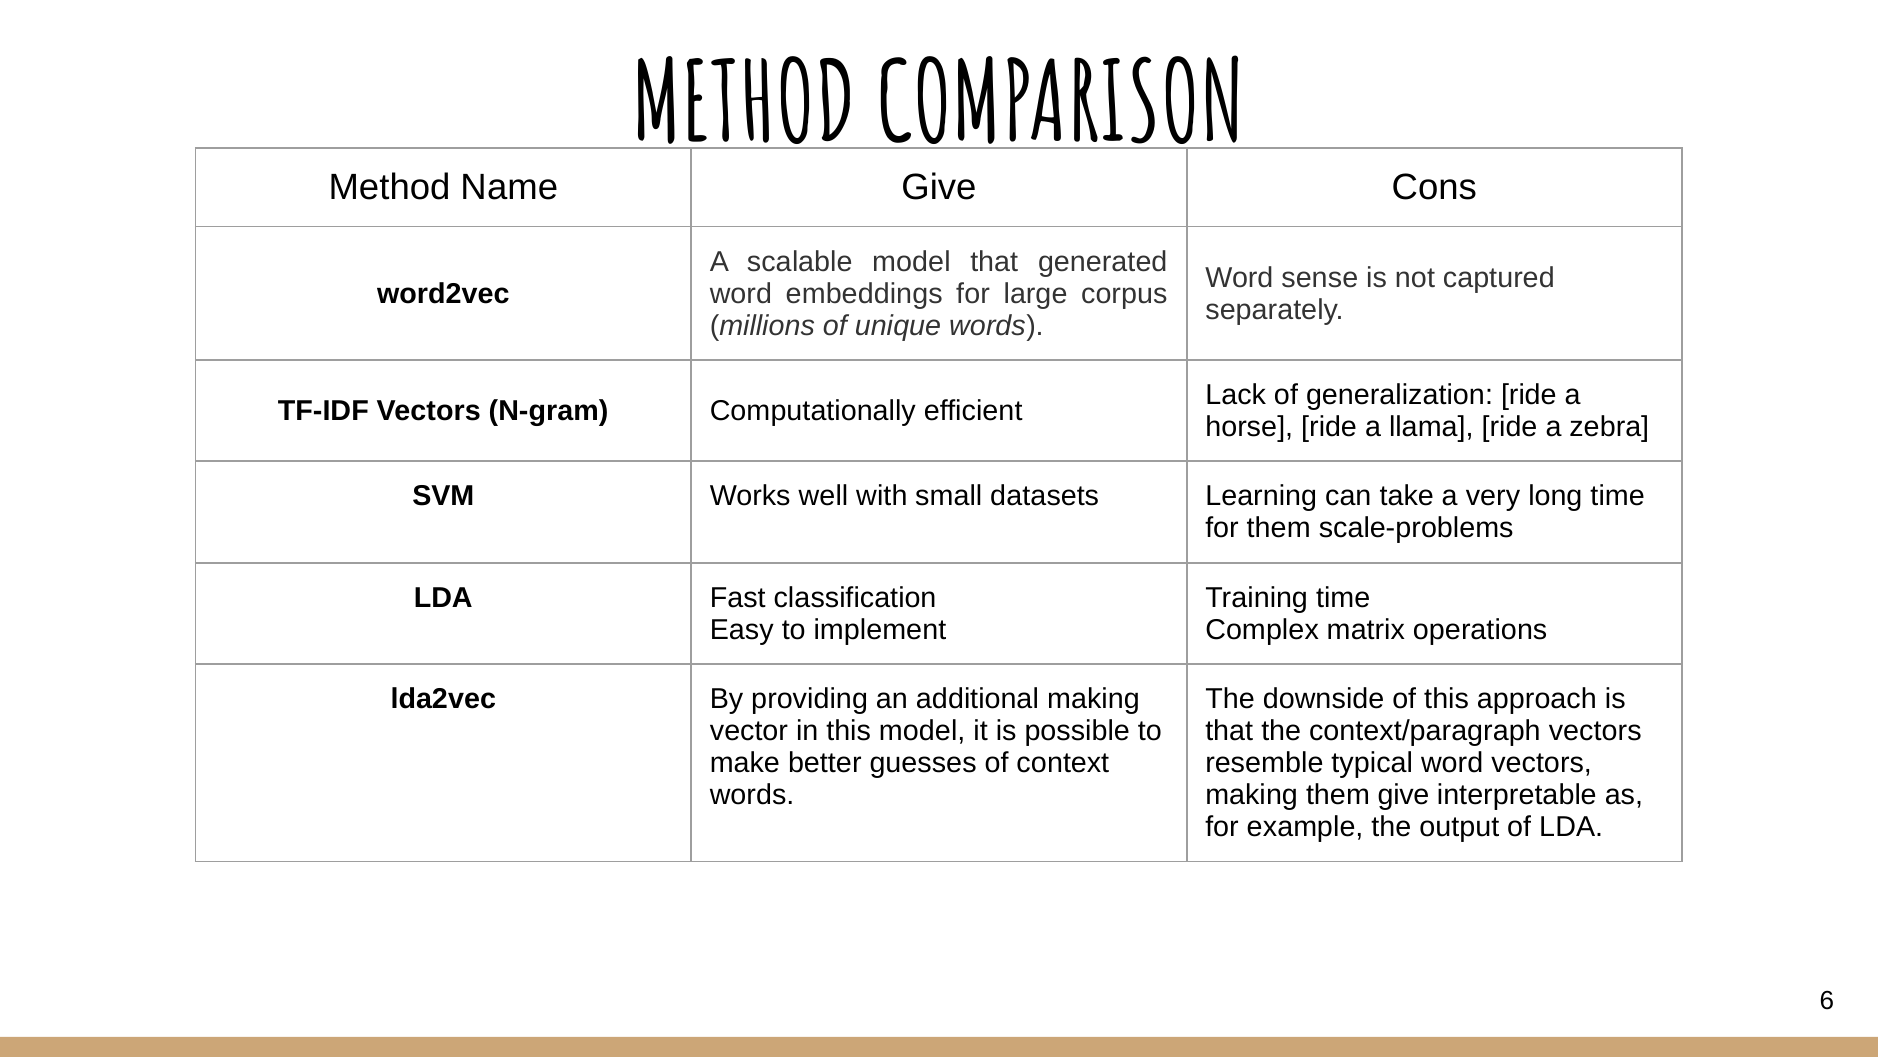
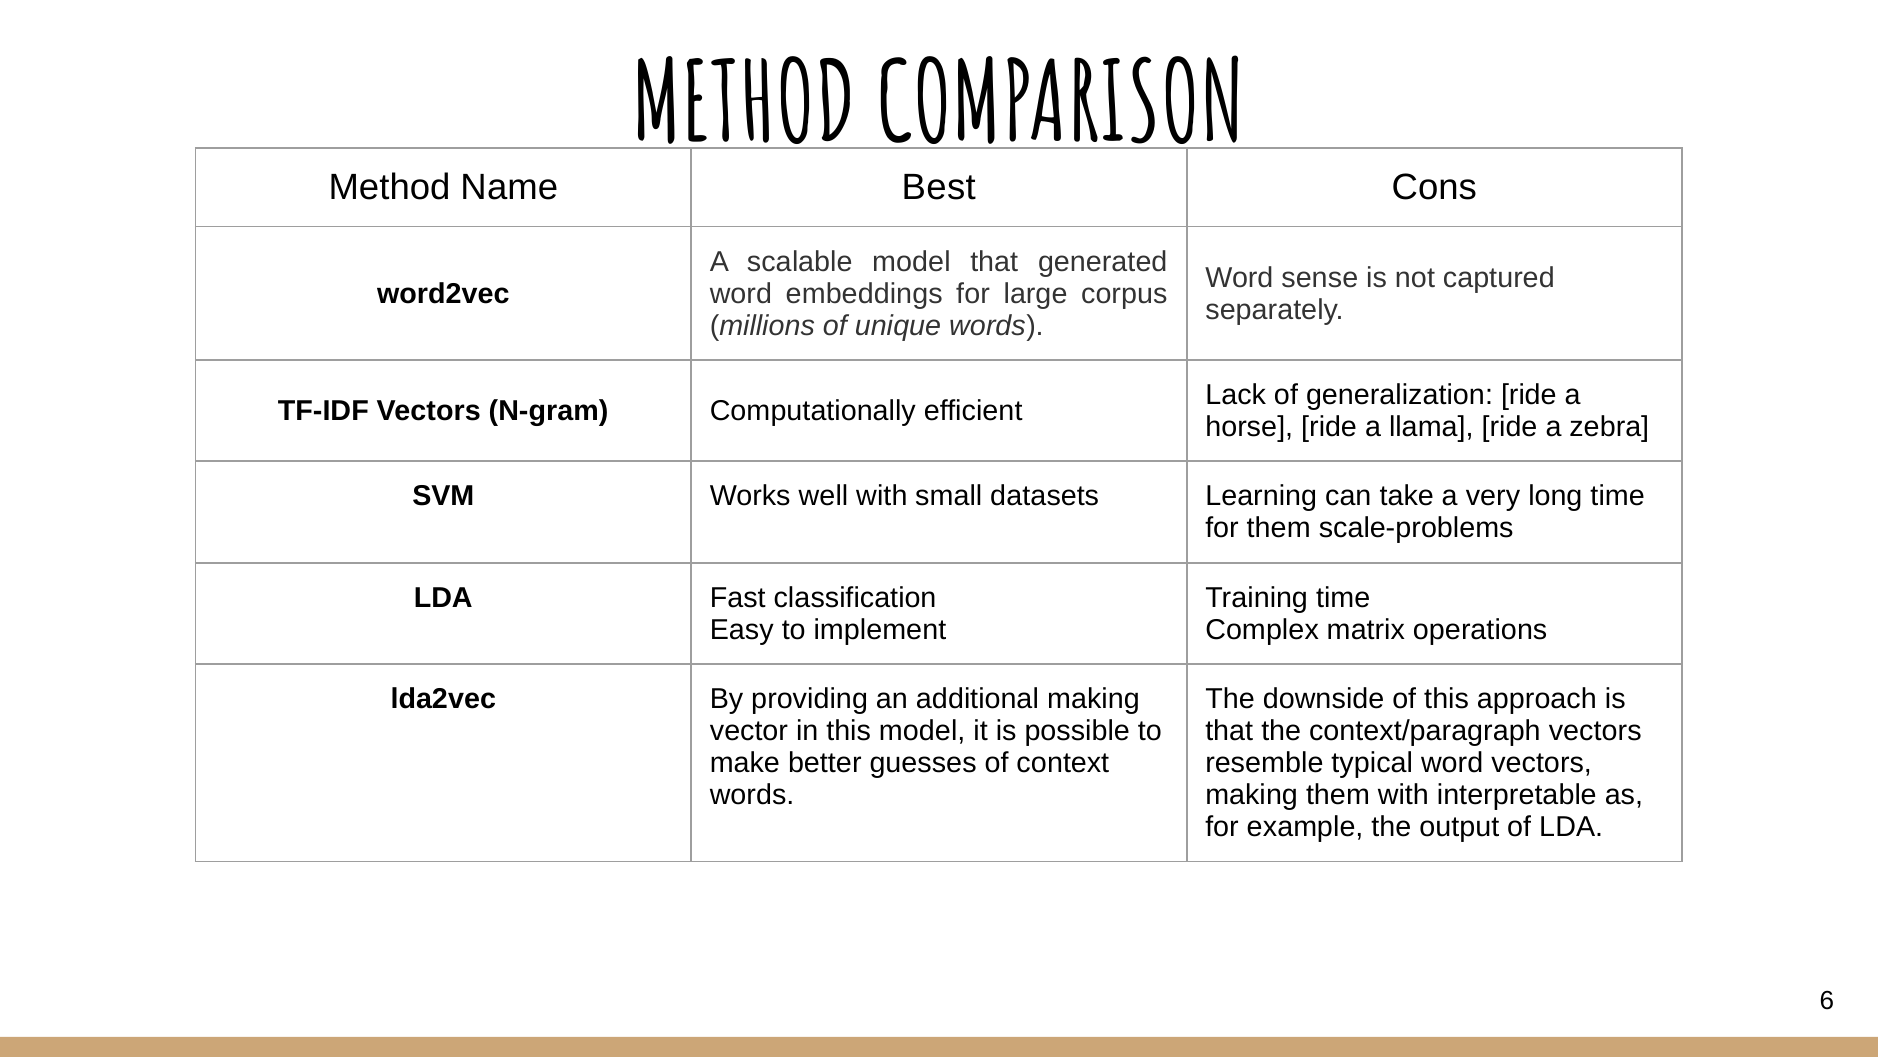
Name Give: Give -> Best
them give: give -> with
